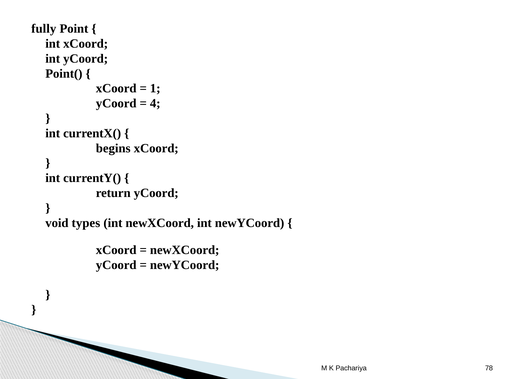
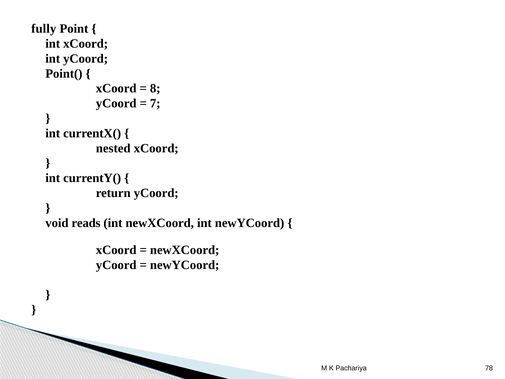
1: 1 -> 8
4: 4 -> 7
begins: begins -> nested
types: types -> reads
